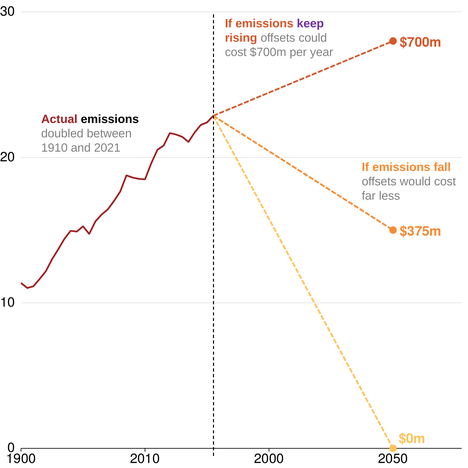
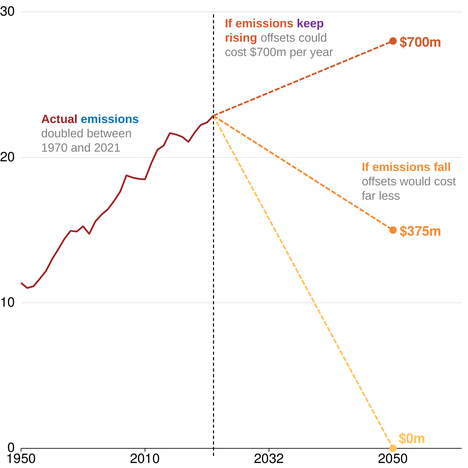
emissions at (110, 119) colour: black -> blue
1910: 1910 -> 1970
1900: 1900 -> 1950
2000: 2000 -> 2032
